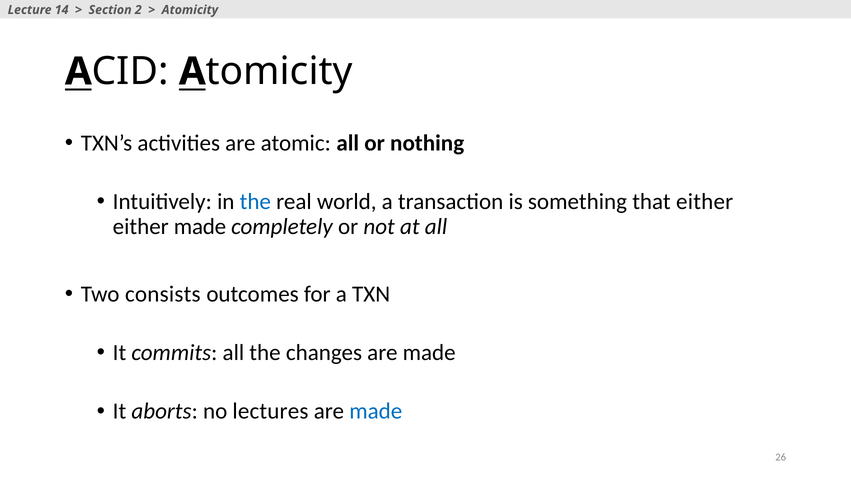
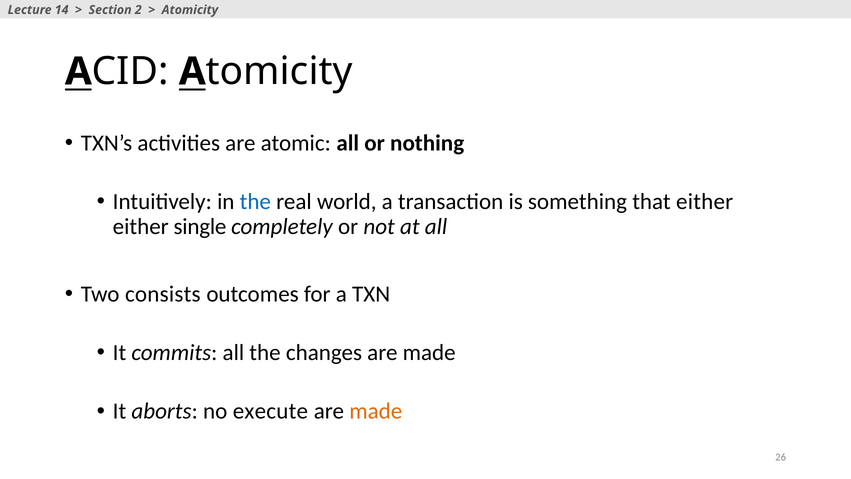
either made: made -> single
lectures: lectures -> execute
made at (376, 411) colour: blue -> orange
